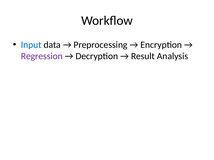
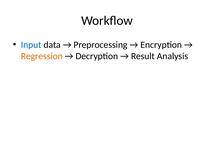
Regression colour: purple -> orange
